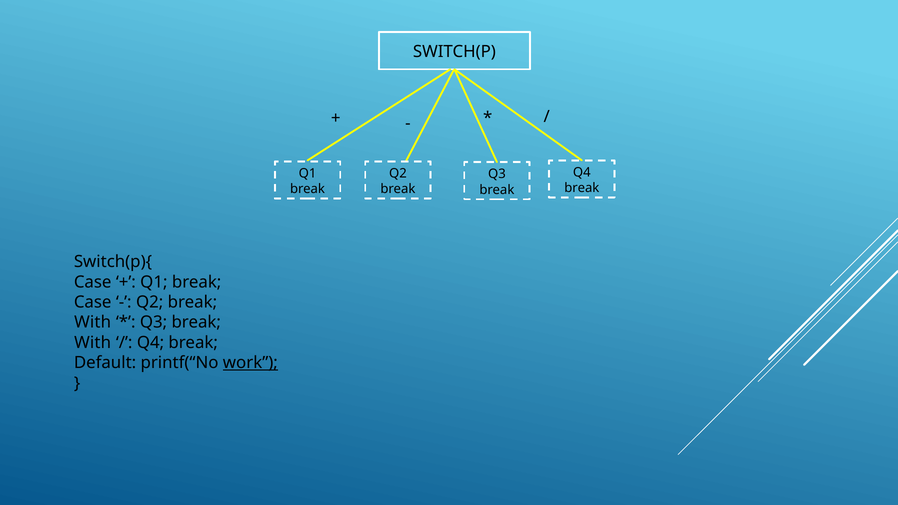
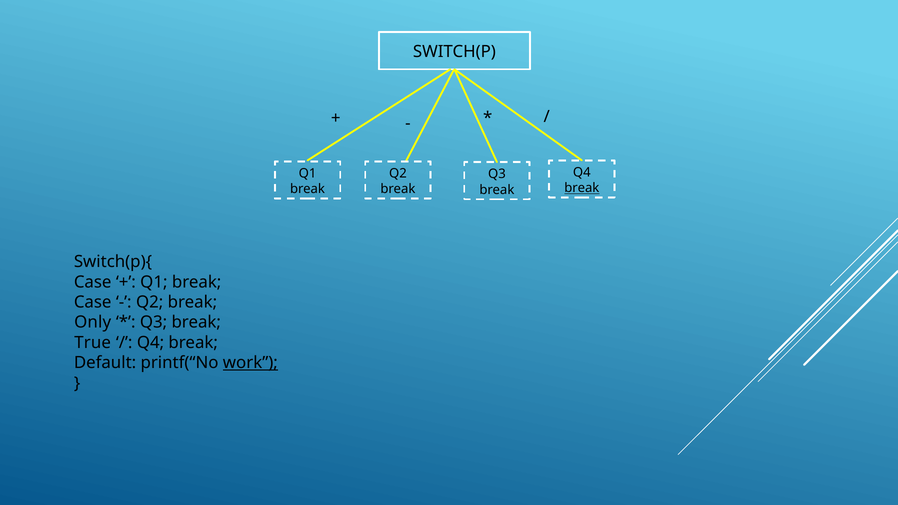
break at (582, 188) underline: none -> present
With at (93, 322): With -> Only
With at (93, 343): With -> True
